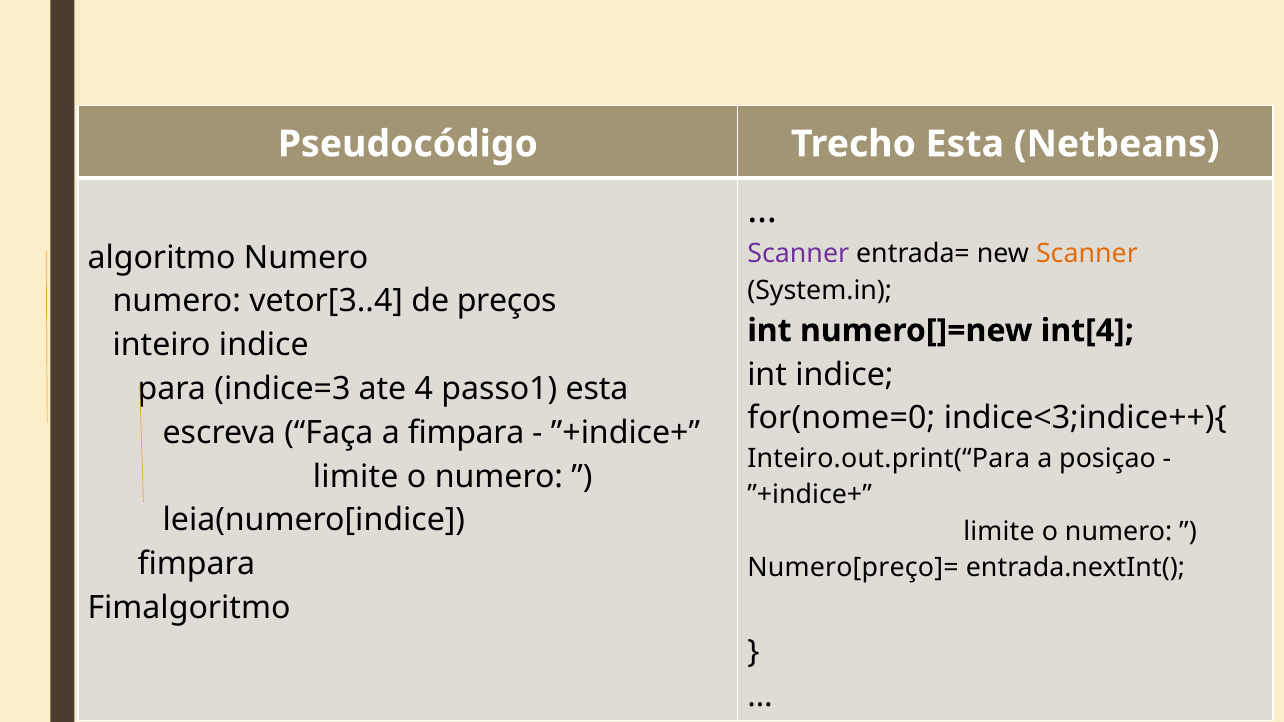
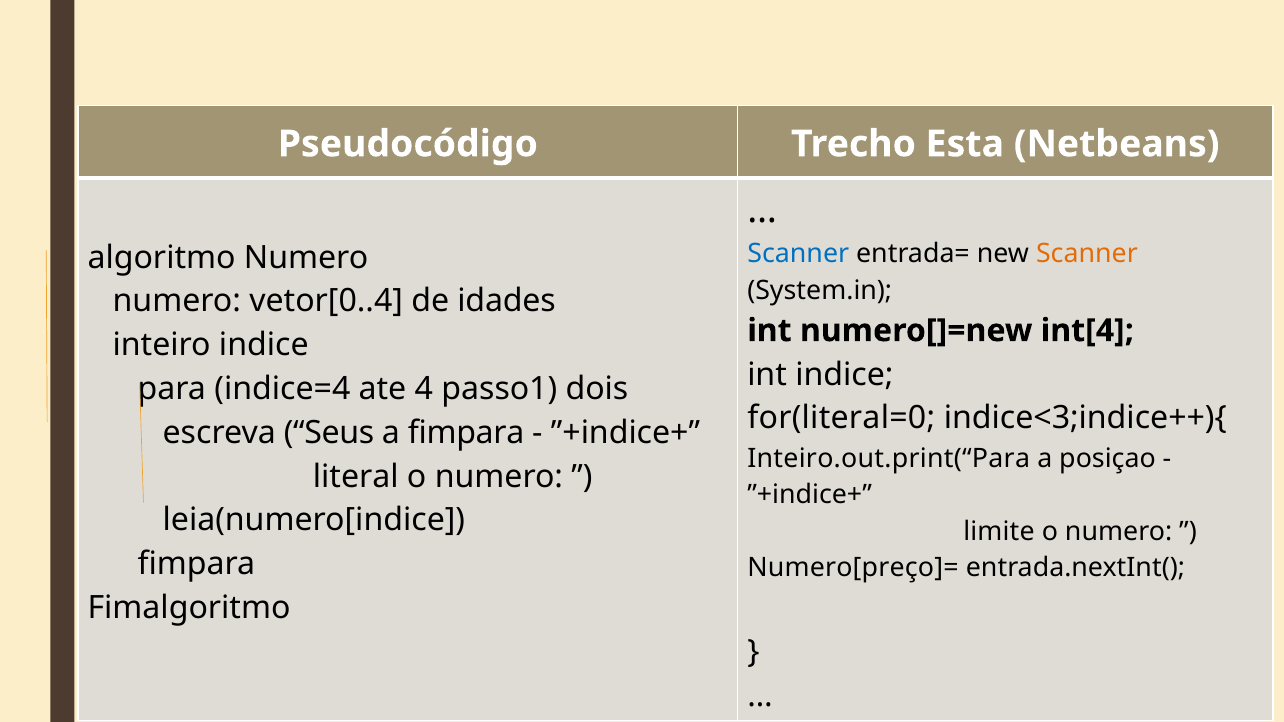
Scanner at (798, 254) colour: purple -> blue
vetor[3..4: vetor[3..4 -> vetor[0..4
preços: preços -> idades
indice=3: indice=3 -> indice=4
passo1 esta: esta -> dois
for(nome=0: for(nome=0 -> for(literal=0
Faça: Faça -> Seus
limite at (356, 477): limite -> literal
